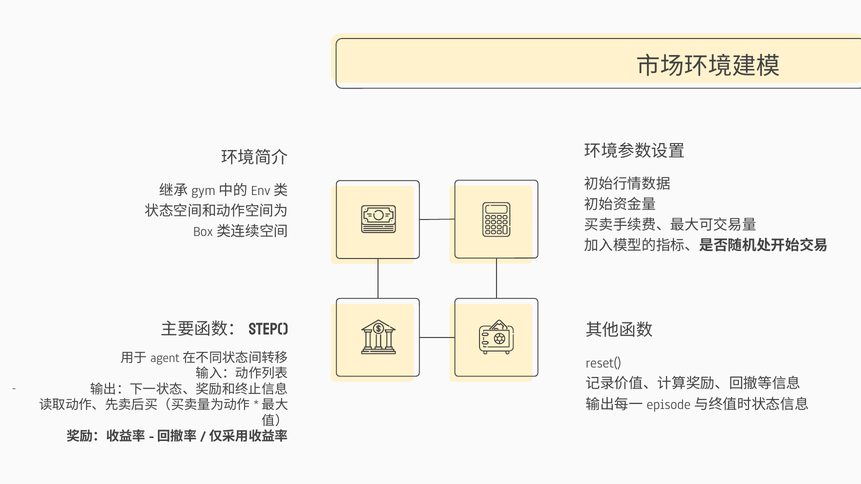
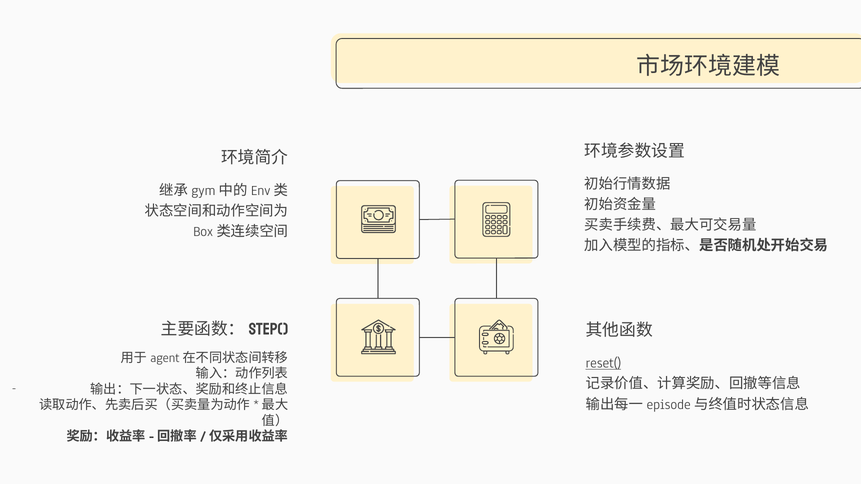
reset( underline: none -> present
